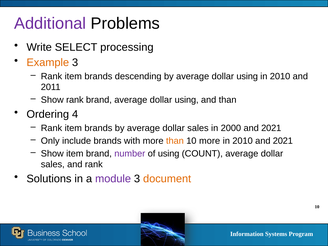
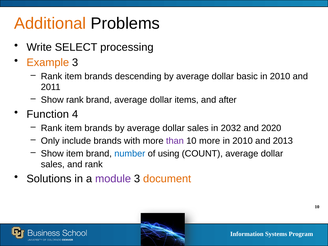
Additional colour: purple -> orange
by average dollar using: using -> basic
brand average dollar using: using -> items
and than: than -> after
Ordering: Ordering -> Function
2000: 2000 -> 2032
2021 at (271, 128): 2021 -> 2020
than at (175, 141) colour: orange -> purple
2010 and 2021: 2021 -> 2013
number colour: purple -> blue
